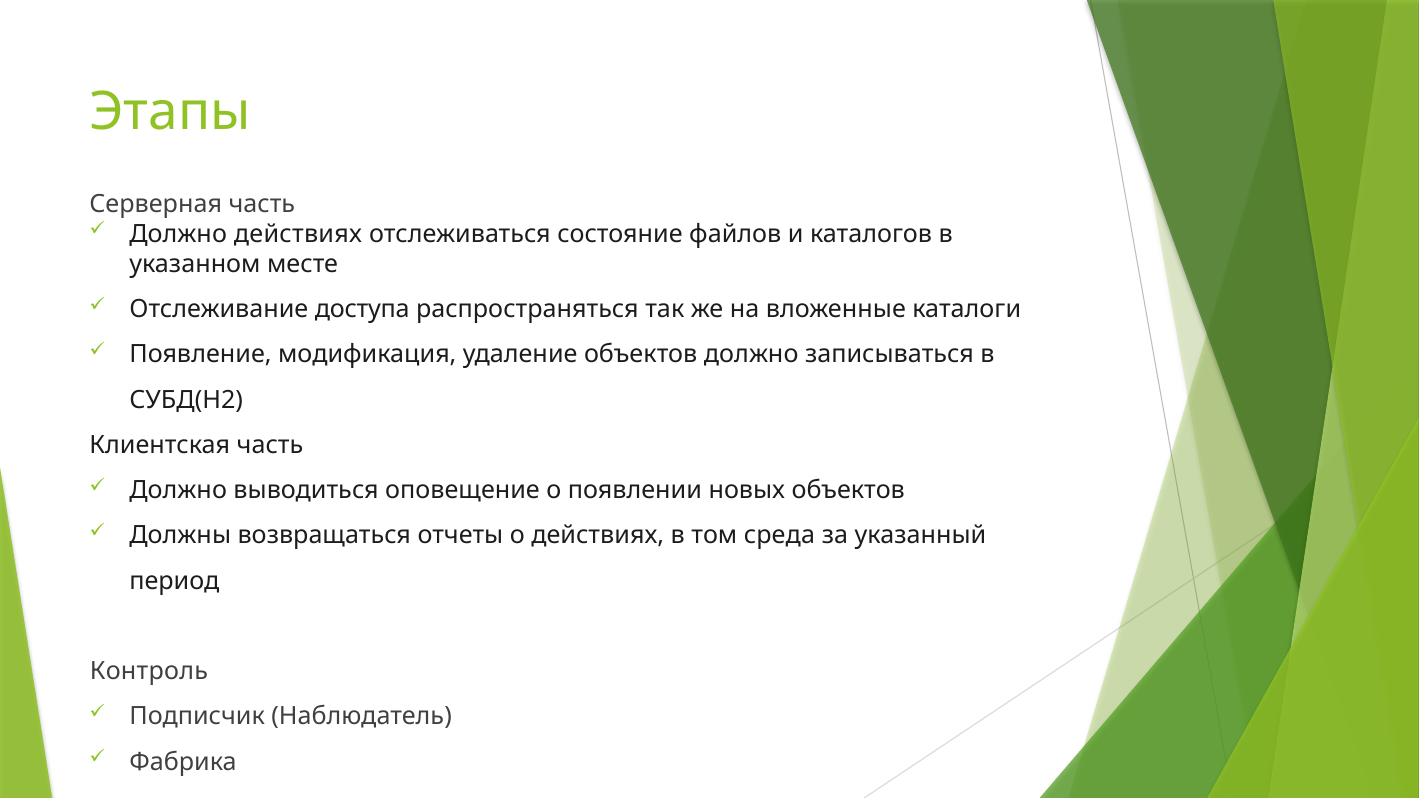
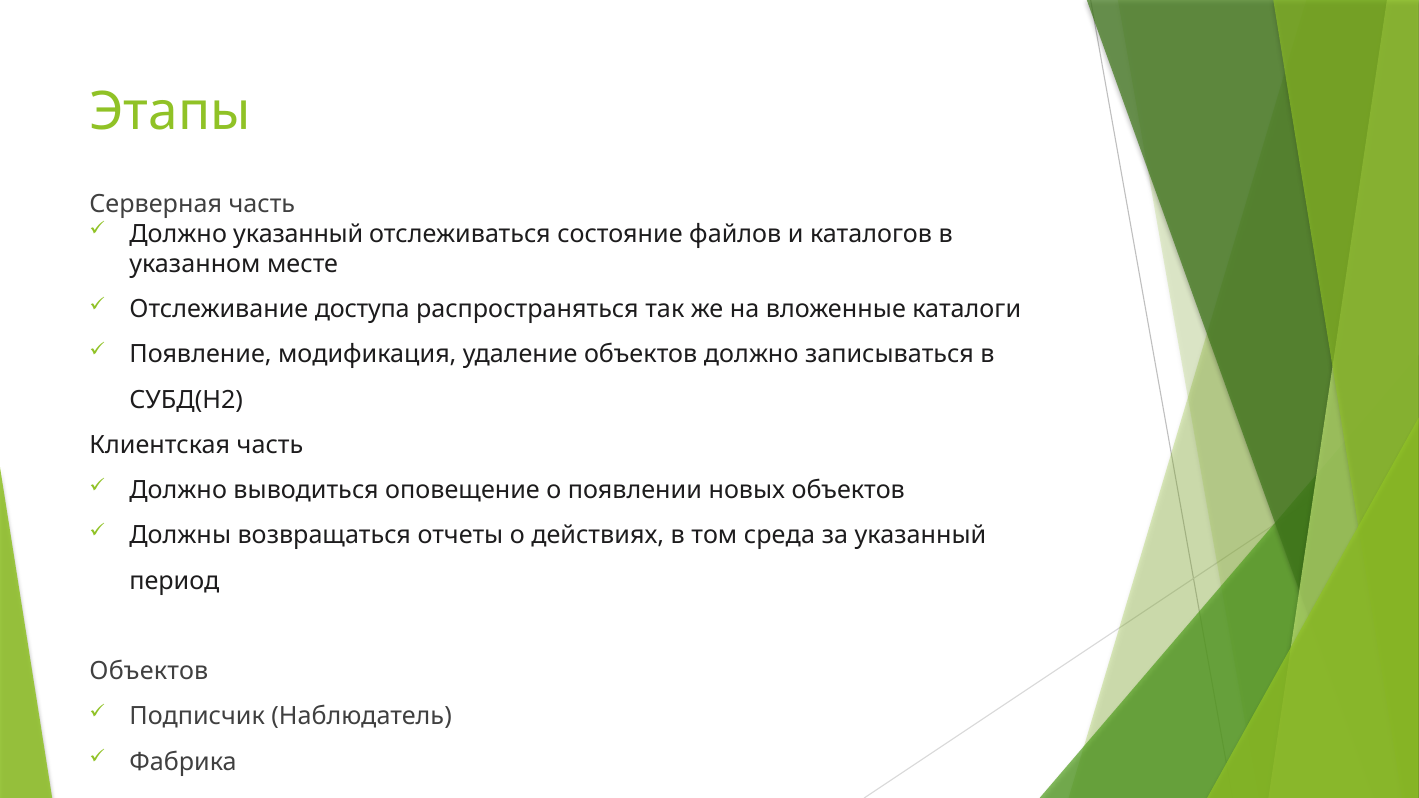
Должно действиях: действиях -> указанный
Контроль at (149, 671): Контроль -> Объектов
